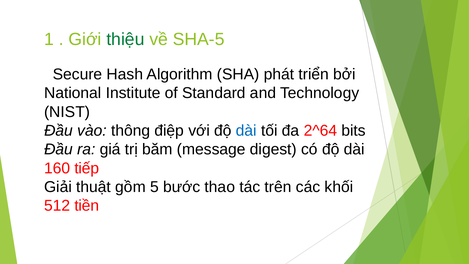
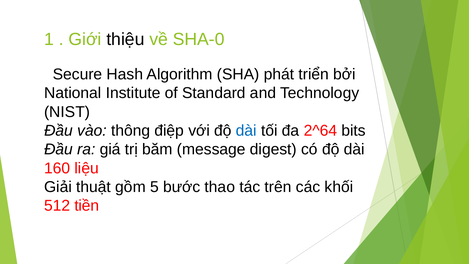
thiệu colour: green -> black
SHA-5: SHA-5 -> SHA-0
tiếp: tiếp -> liệu
